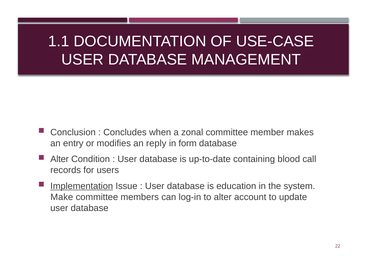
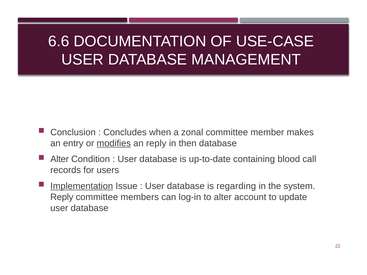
1.1: 1.1 -> 6.6
modifies underline: none -> present
form: form -> then
education: education -> regarding
Make at (62, 197): Make -> Reply
